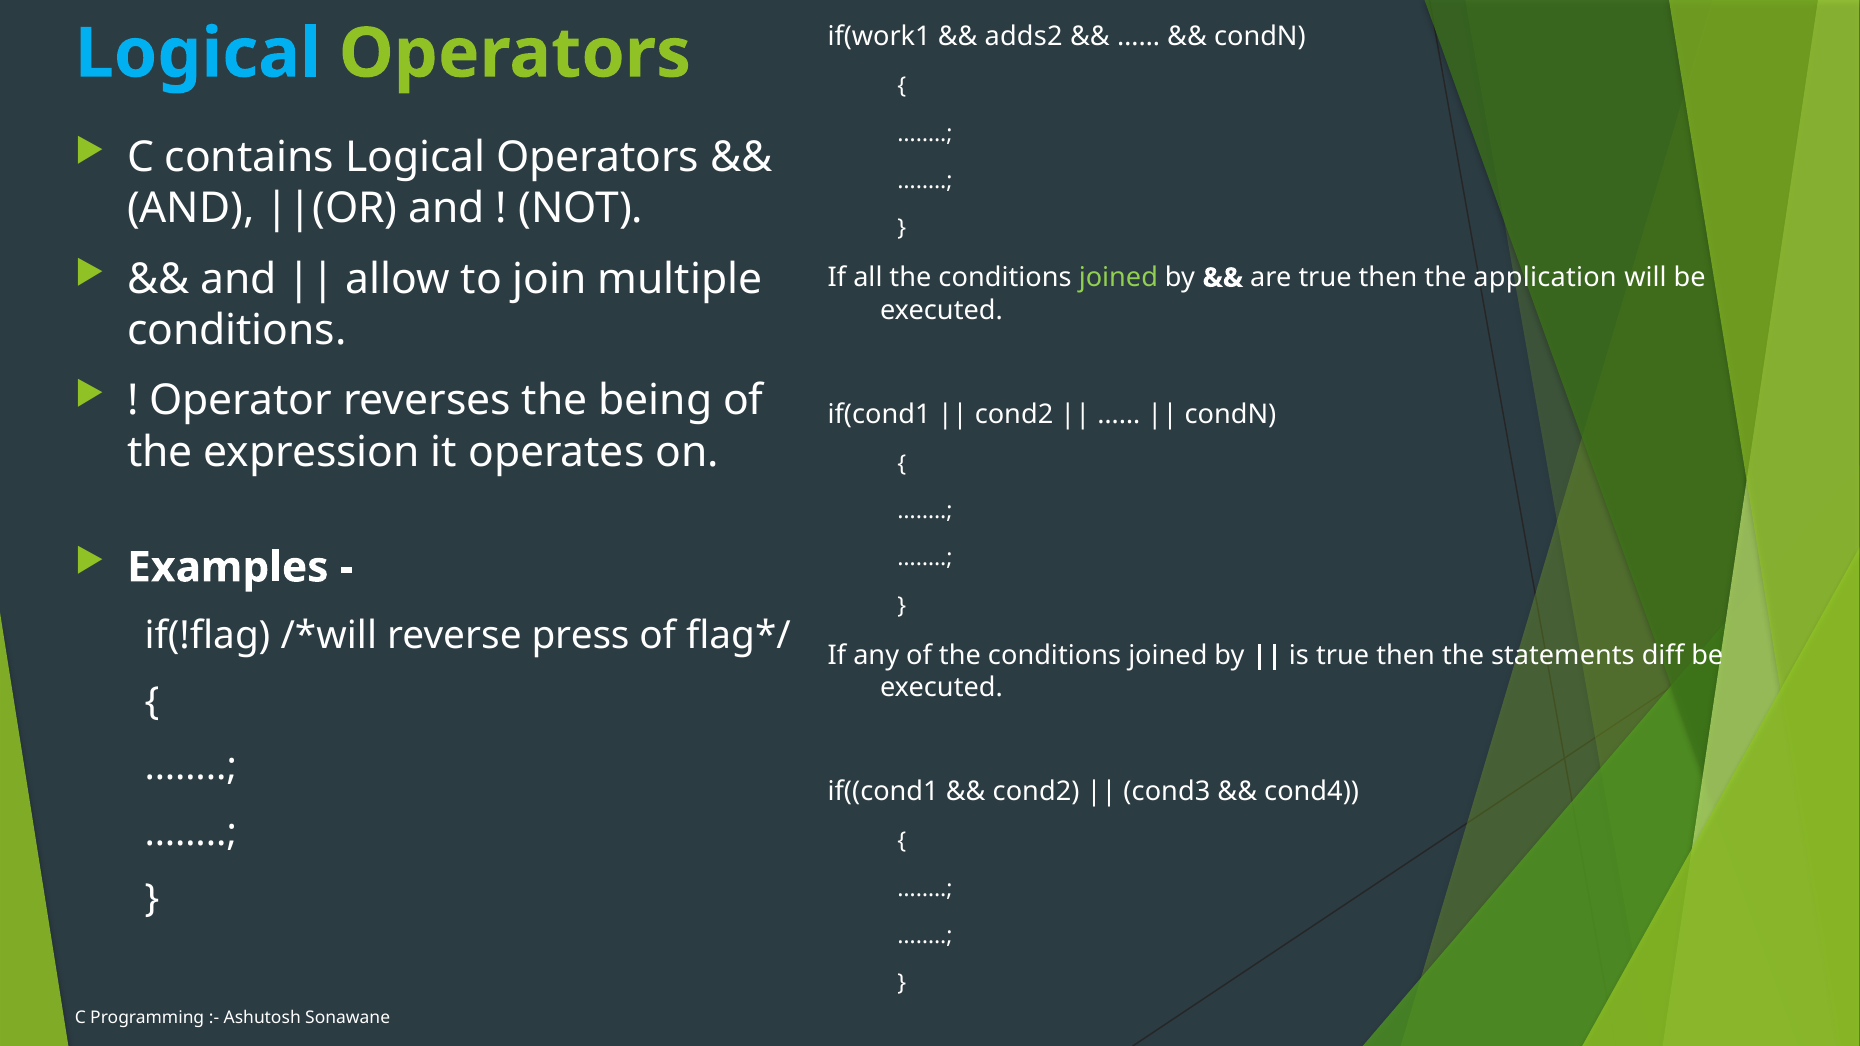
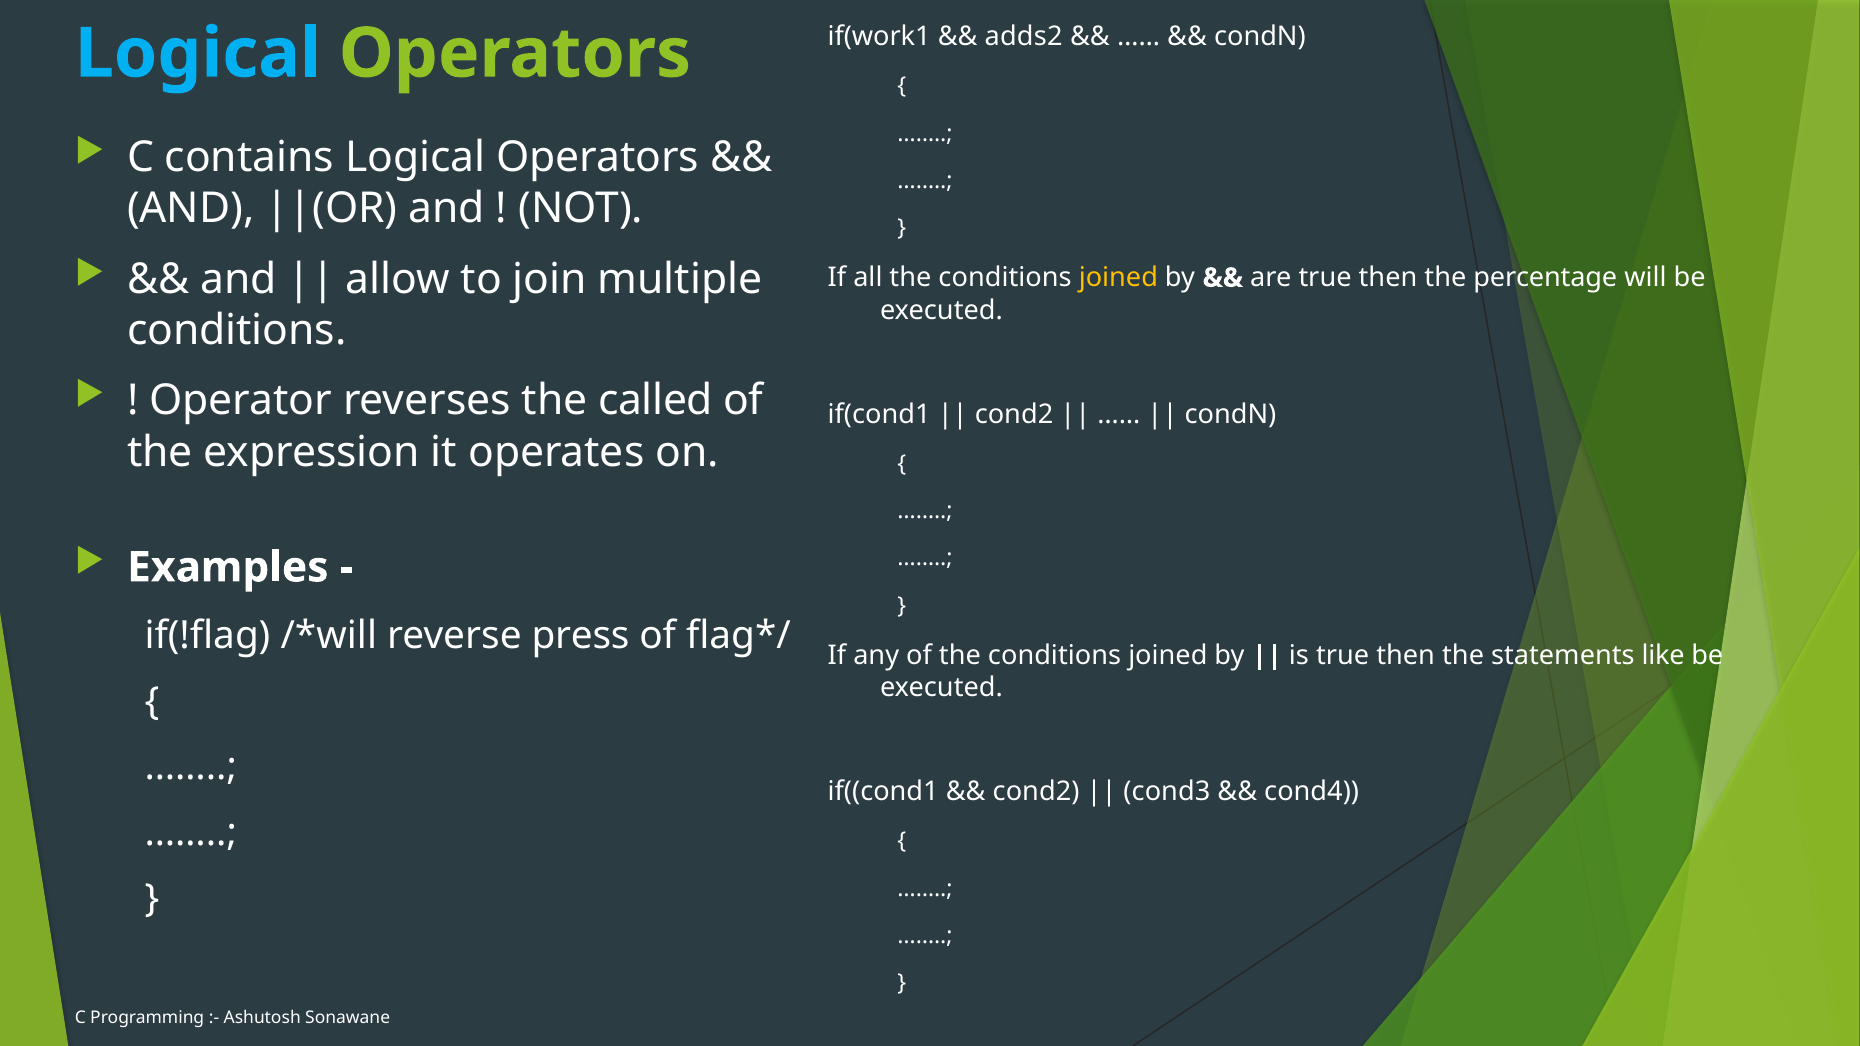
joined at (1118, 278) colour: light green -> yellow
application: application -> percentage
being: being -> called
diff: diff -> like
